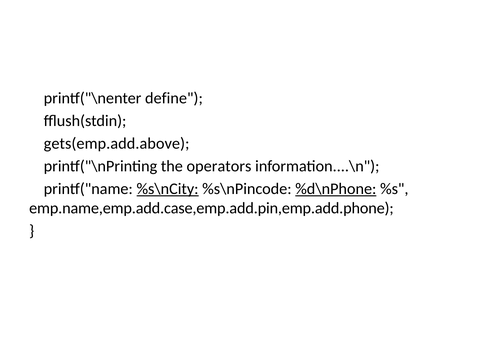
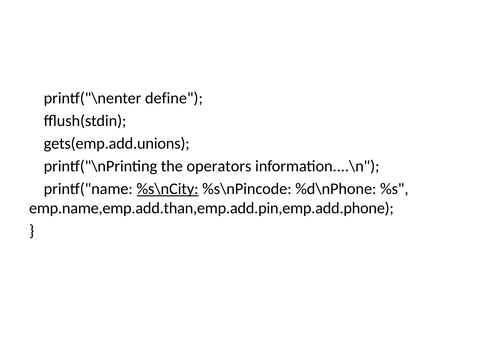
gets(emp.add.above: gets(emp.add.above -> gets(emp.add.unions
%d\nPhone underline: present -> none
emp.name,emp.add.case,emp.add.pin,emp.add.phone: emp.name,emp.add.case,emp.add.pin,emp.add.phone -> emp.name,emp.add.than,emp.add.pin,emp.add.phone
